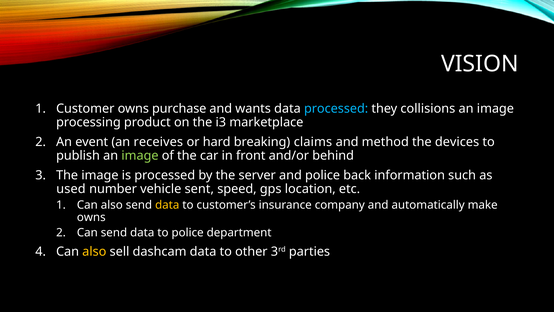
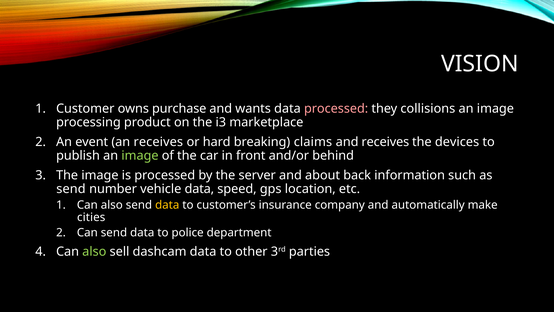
processed at (336, 109) colour: light blue -> pink
and method: method -> receives
and police: police -> about
used at (71, 189): used -> send
vehicle sent: sent -> data
owns at (91, 217): owns -> cities
also at (94, 251) colour: yellow -> light green
